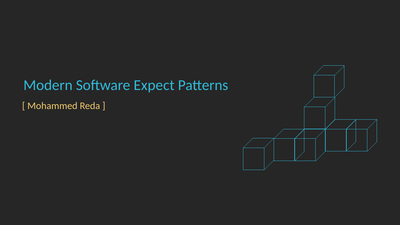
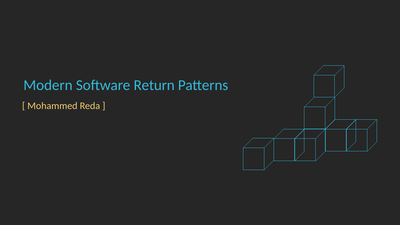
Expect: Expect -> Return
